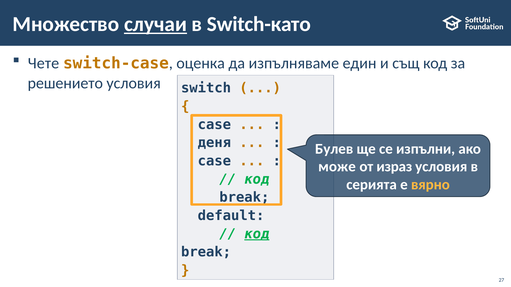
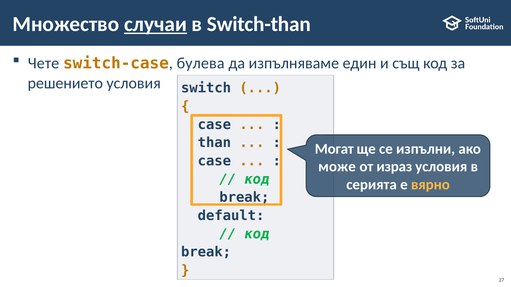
Switch-като: Switch-като -> Switch-than
оценка: оценка -> булева
деня: деня -> than
Булев: Булев -> Могат
код at (257, 234) underline: present -> none
